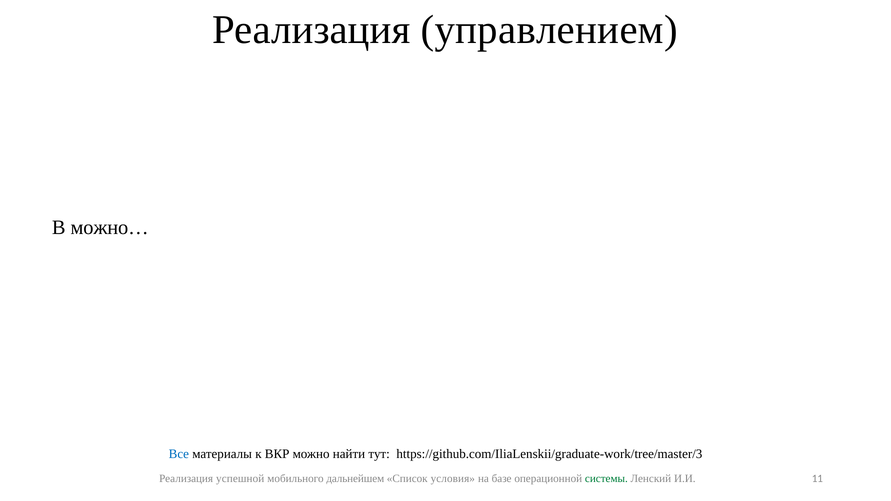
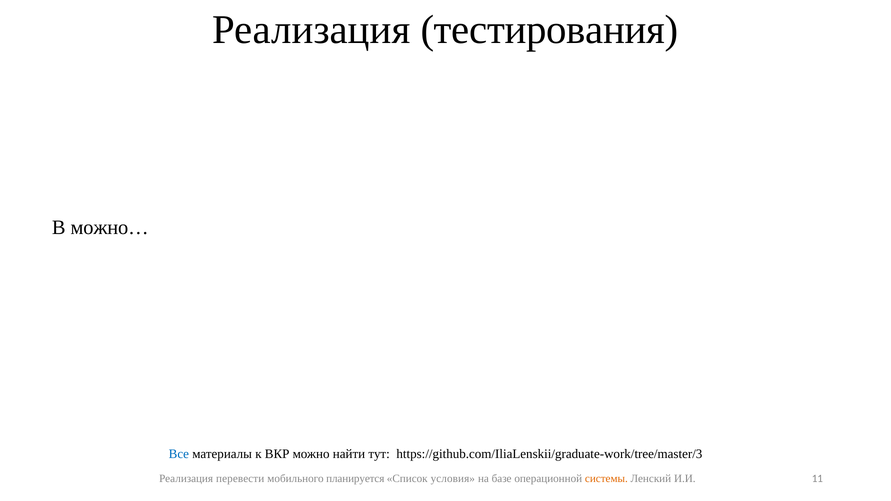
управлением: управлением -> тестирования
успешной: успешной -> перевести
дальнейшем: дальнейшем -> планируется
системы colour: green -> orange
